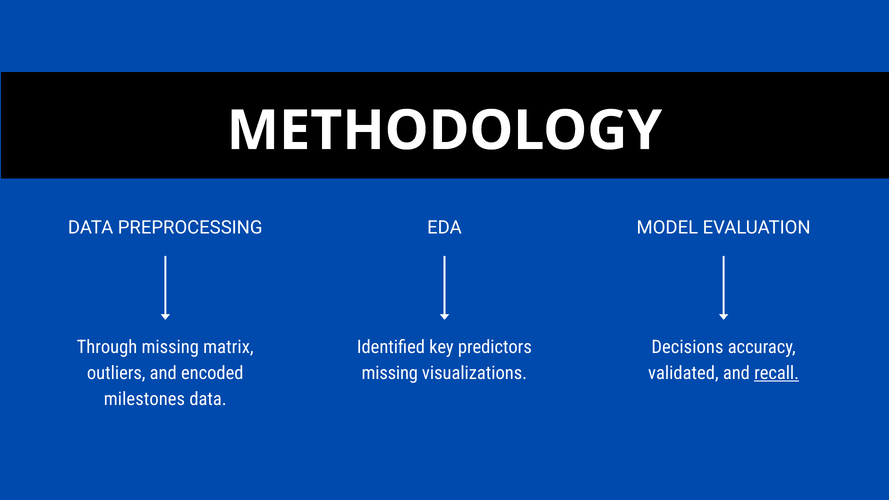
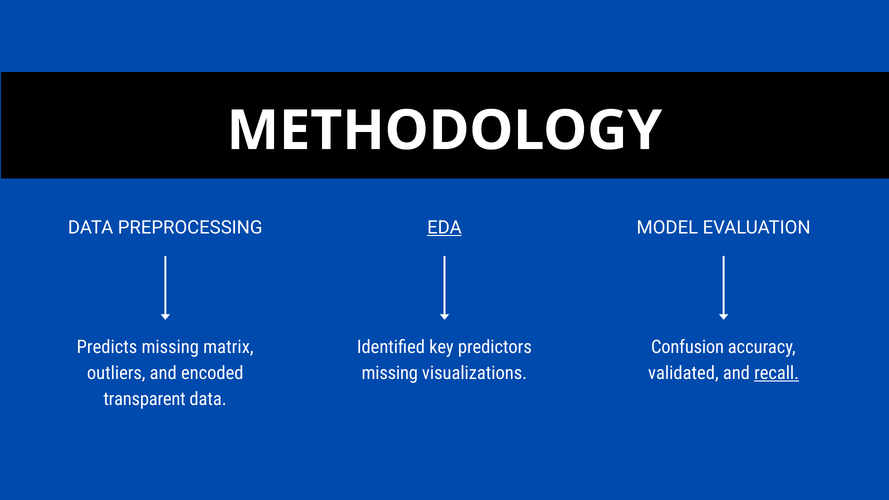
EDA underline: none -> present
Through: Through -> Predicts
Decisions: Decisions -> Confusion
milestones: milestones -> transparent
